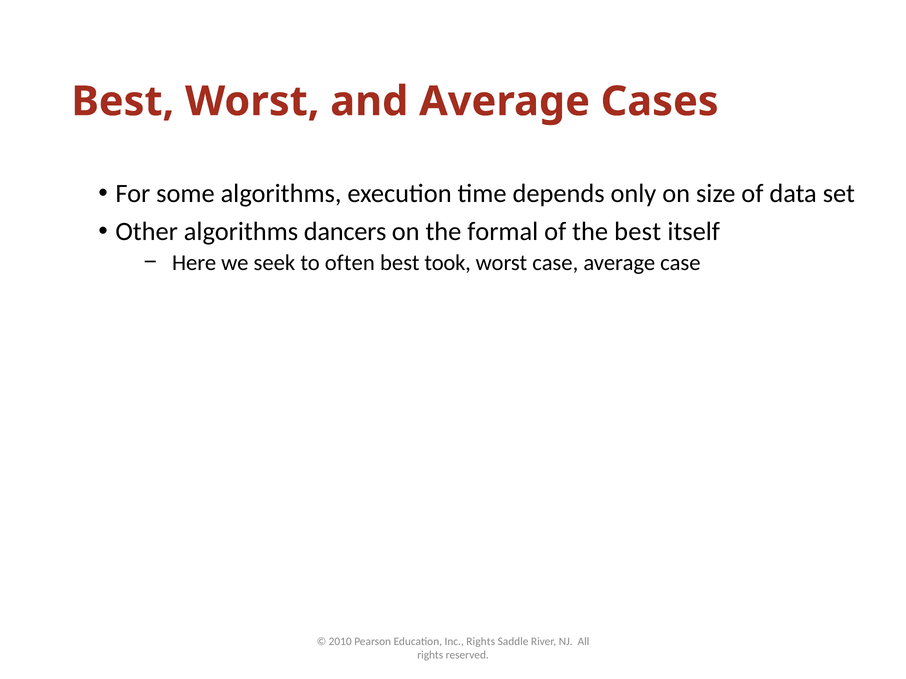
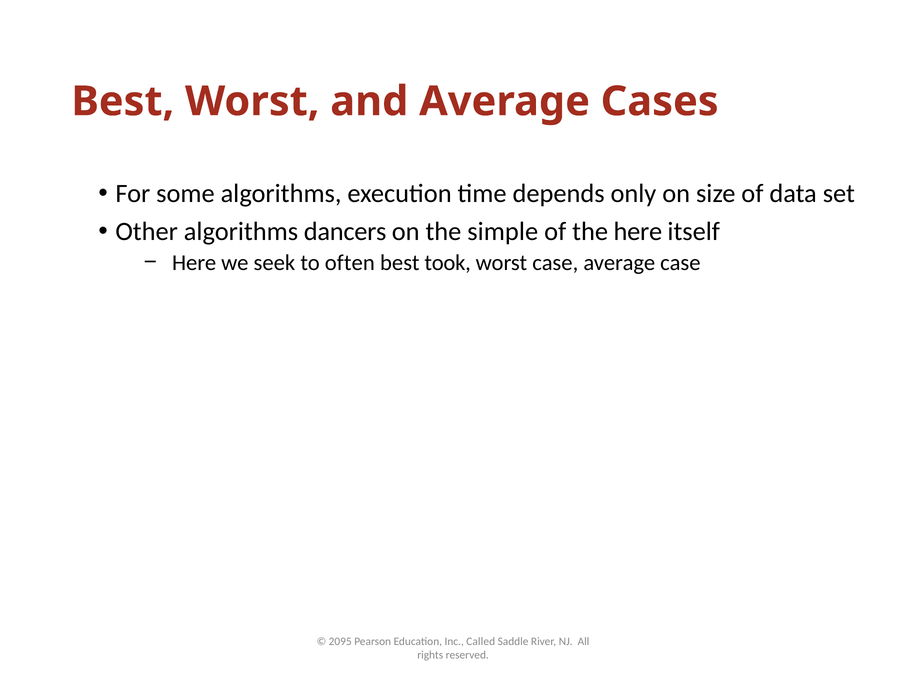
formal: formal -> simple
the best: best -> here
2010: 2010 -> 2095
Inc Rights: Rights -> Called
